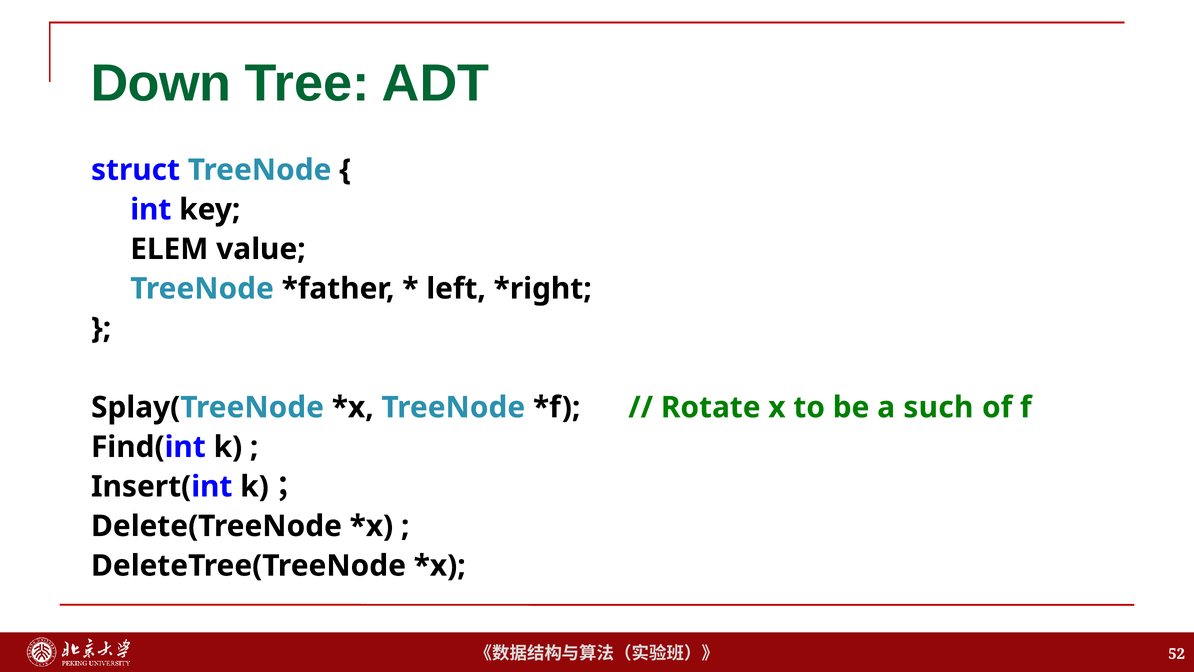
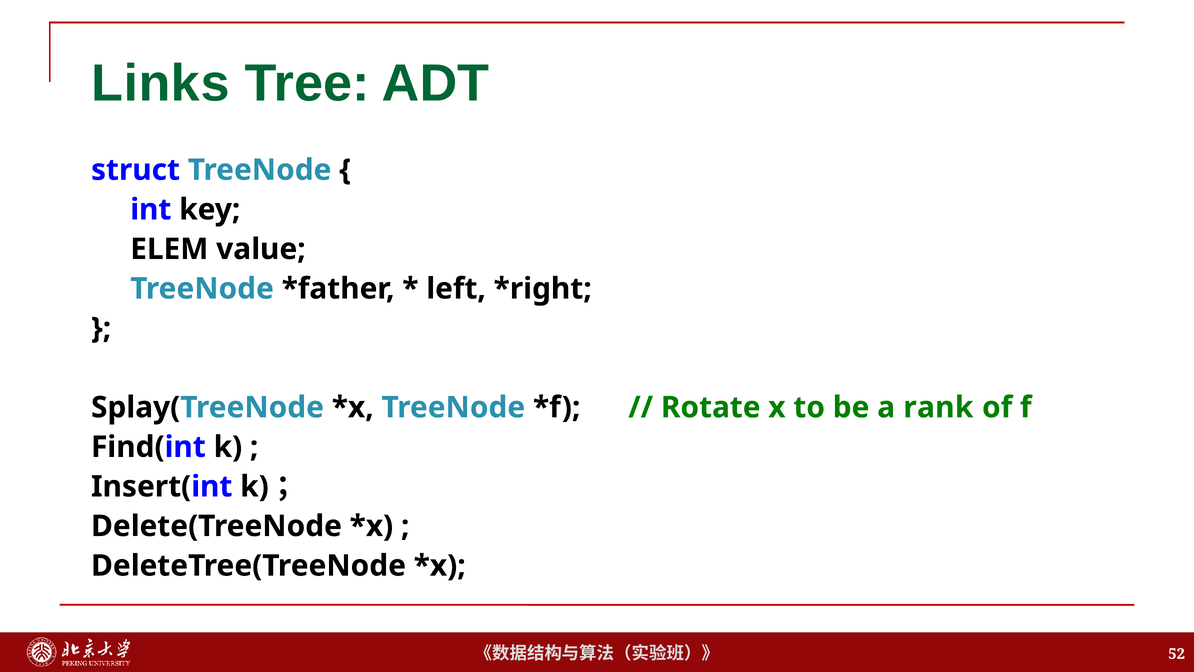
Down: Down -> Links
such: such -> rank
